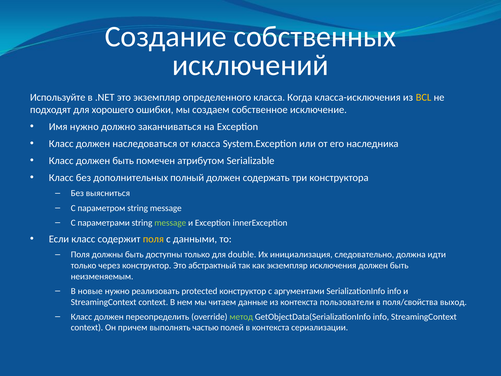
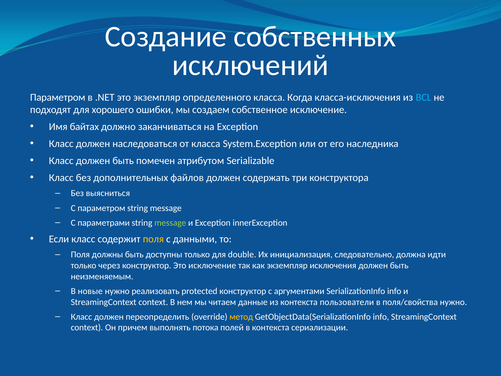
Используйте at (58, 97): Используйте -> Параметром
BCL colour: yellow -> light blue
Имя нужно: нужно -> байтах
полный: полный -> файлов
Это абстрактный: абстрактный -> исключение
поля/свойства выход: выход -> нужно
метод colour: light green -> yellow
частью: частью -> потока
